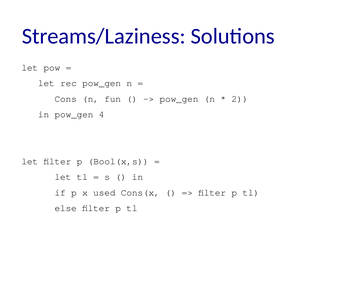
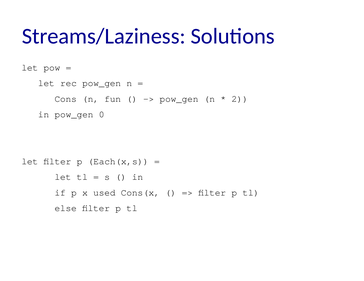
4: 4 -> 0
Bool(x,s: Bool(x,s -> Each(x,s
